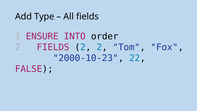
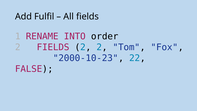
Type: Type -> Fulfil
ENSURE: ENSURE -> RENAME
